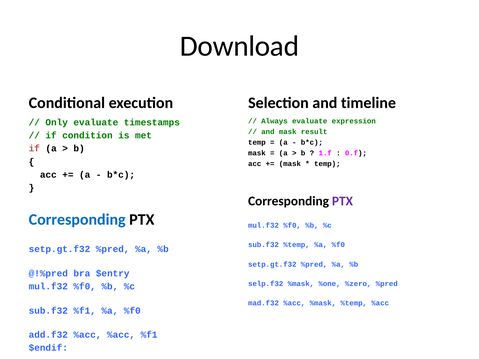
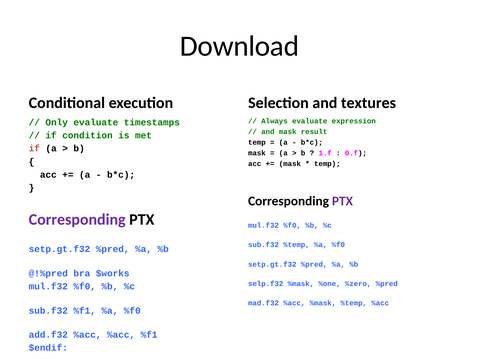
timeline: timeline -> textures
Corresponding at (77, 220) colour: blue -> purple
$entry: $entry -> $works
